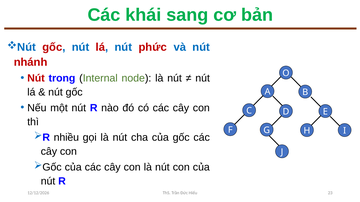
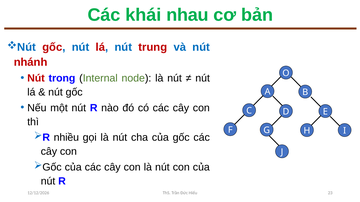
sang: sang -> nhau
phức: phức -> trung
